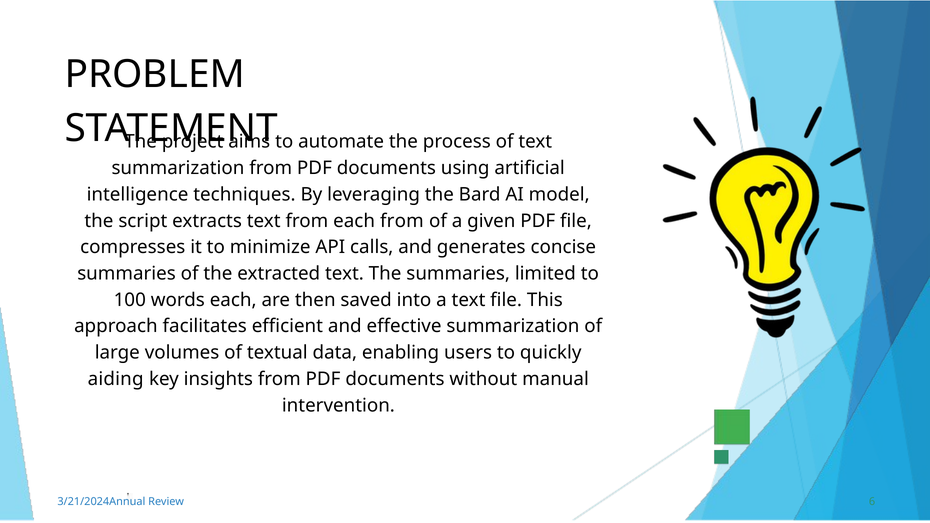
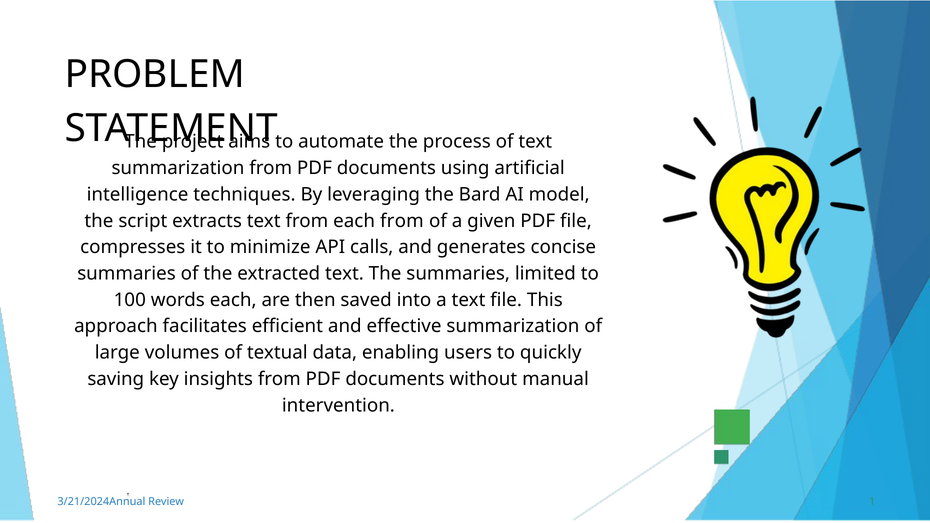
aiding: aiding -> saving
6: 6 -> 1
